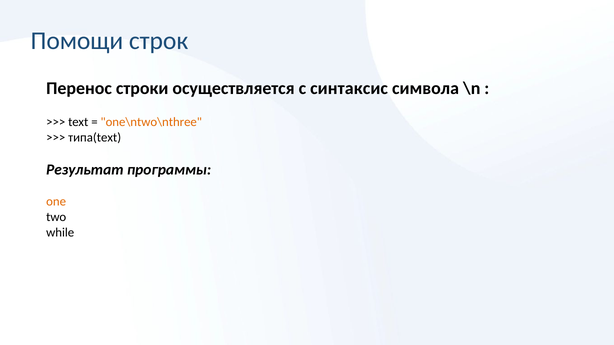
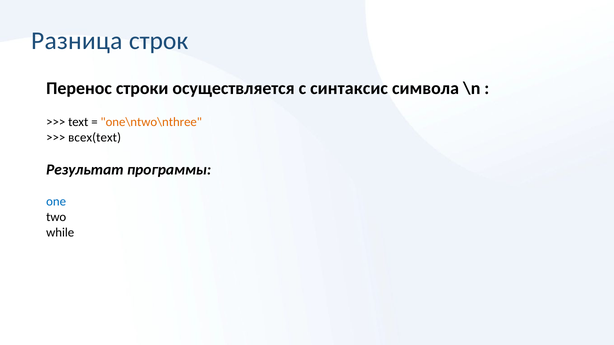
Помощи: Помощи -> Разница
типа(text: типа(text -> всех(text
one colour: orange -> blue
